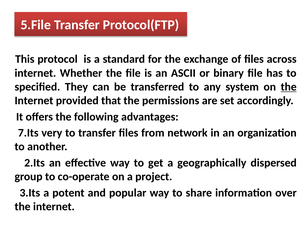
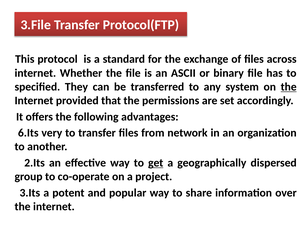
5.File: 5.File -> 3.File
7.Its: 7.Its -> 6.Its
get underline: none -> present
